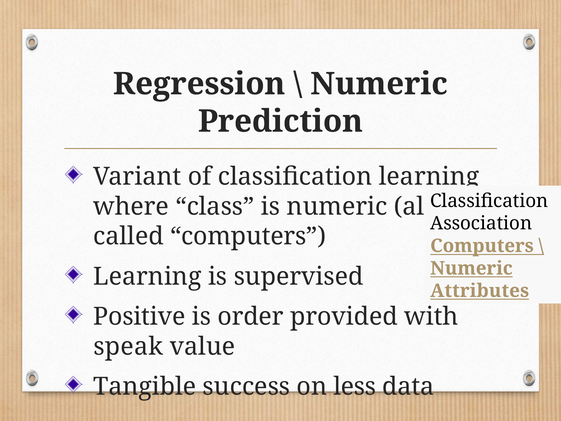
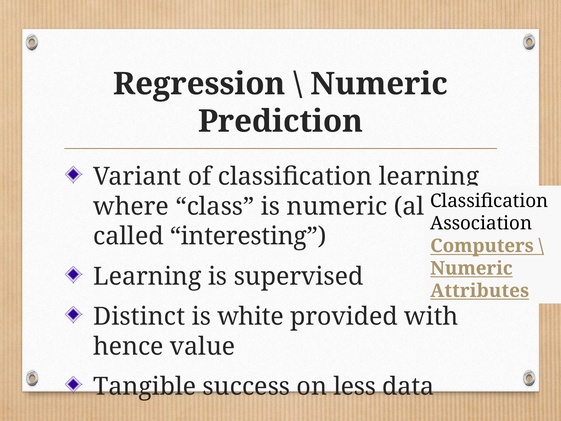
called computers: computers -> interesting
Positive: Positive -> Distinct
order: order -> white
speak: speak -> hence
